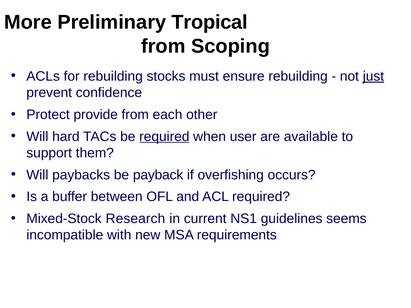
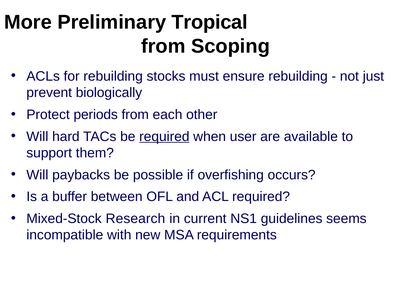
just underline: present -> none
confidence: confidence -> biologically
provide: provide -> periods
payback: payback -> possible
